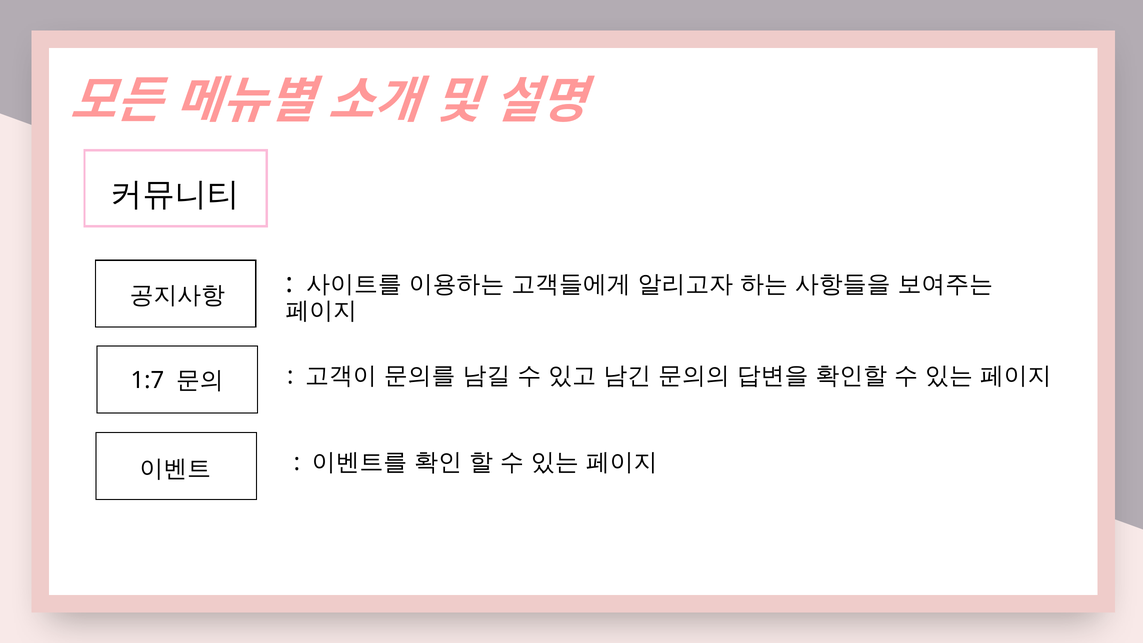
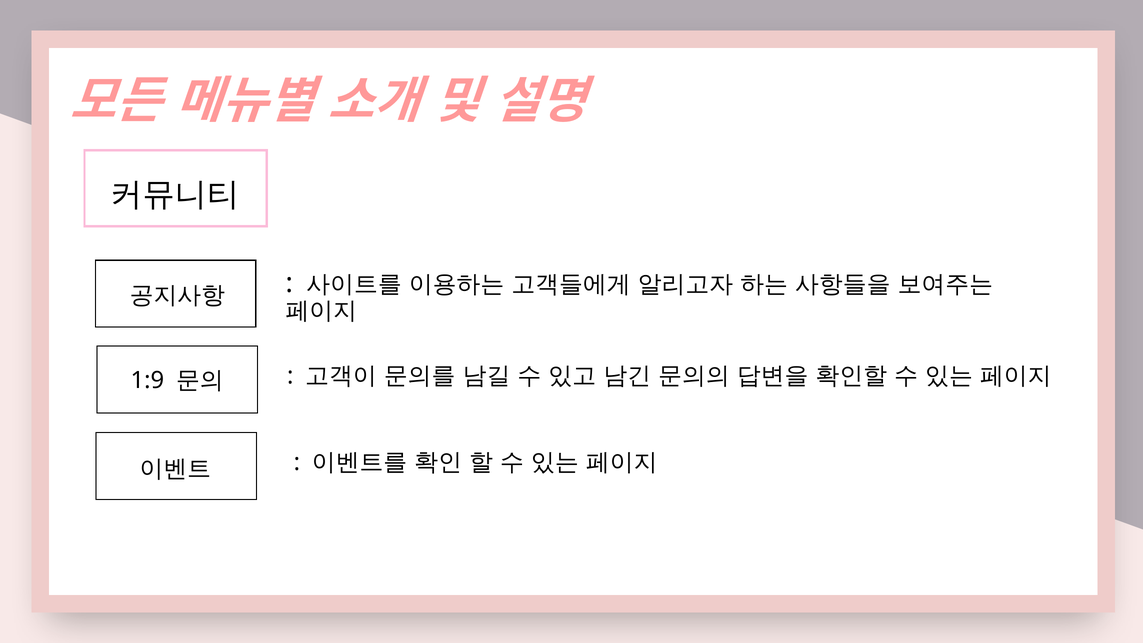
1:7: 1:7 -> 1:9
